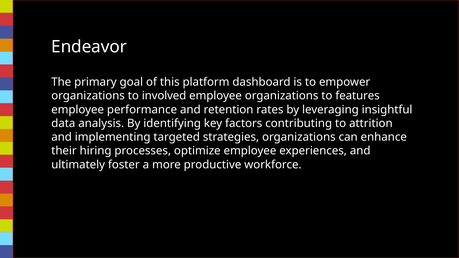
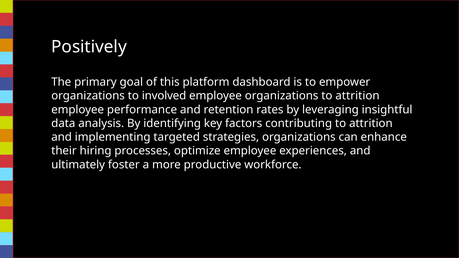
Endeavor: Endeavor -> Positively
organizations to features: features -> attrition
